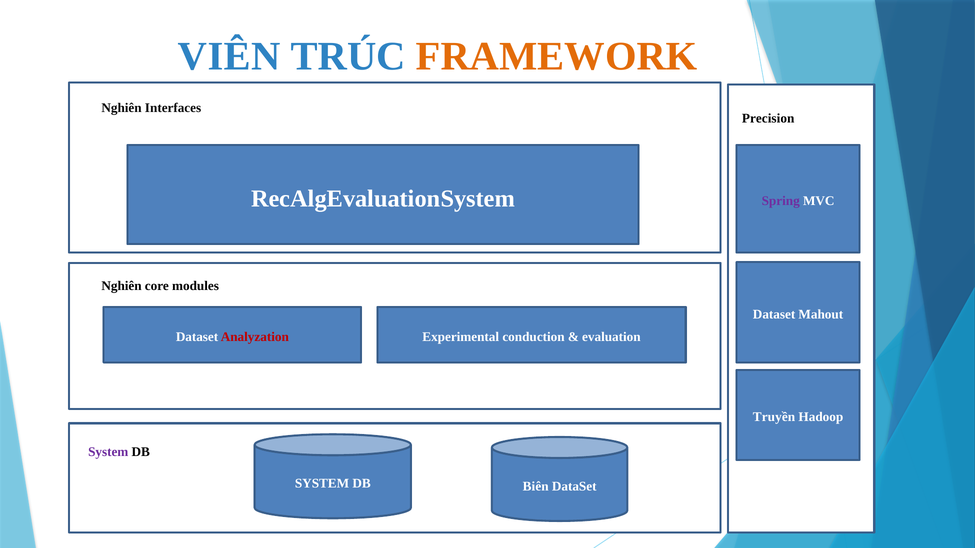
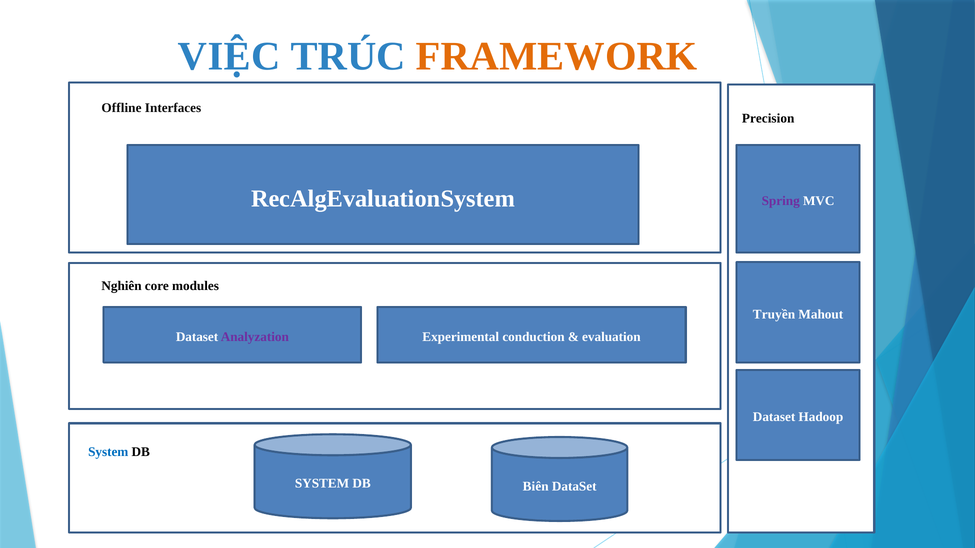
VIÊN: VIÊN -> VIỆC
Nghiên at (122, 108): Nghiên -> Offline
Dataset at (774, 315): Dataset -> Truyền
Analyzation colour: red -> purple
Truyền at (774, 417): Truyền -> Dataset
System at (108, 452) colour: purple -> blue
